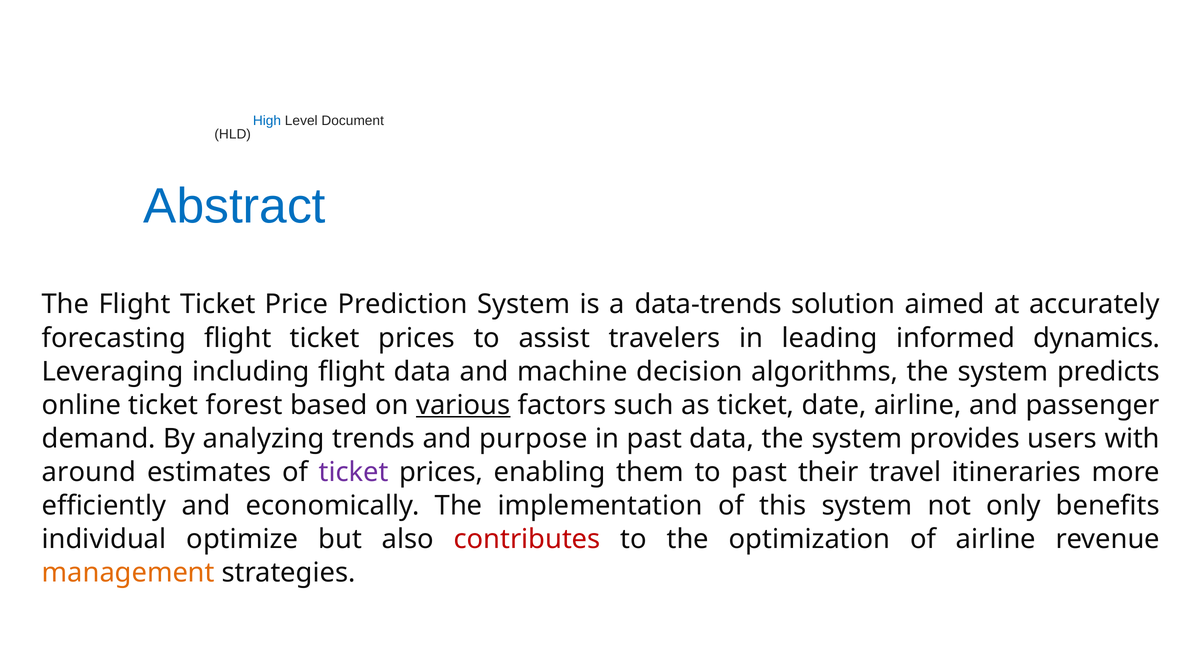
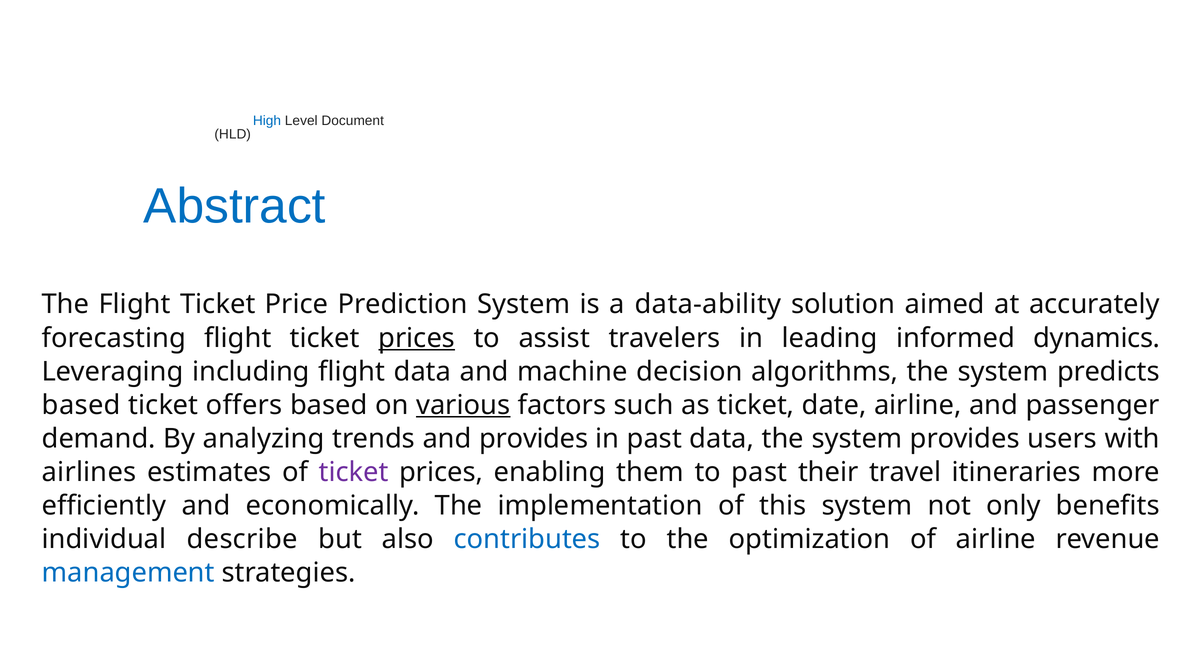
data-trends: data-trends -> data-ability
prices at (417, 338) underline: none -> present
online at (81, 406): online -> based
forest: forest -> offers
and purpose: purpose -> provides
around: around -> airlines
optimize: optimize -> describe
contributes colour: red -> blue
management colour: orange -> blue
